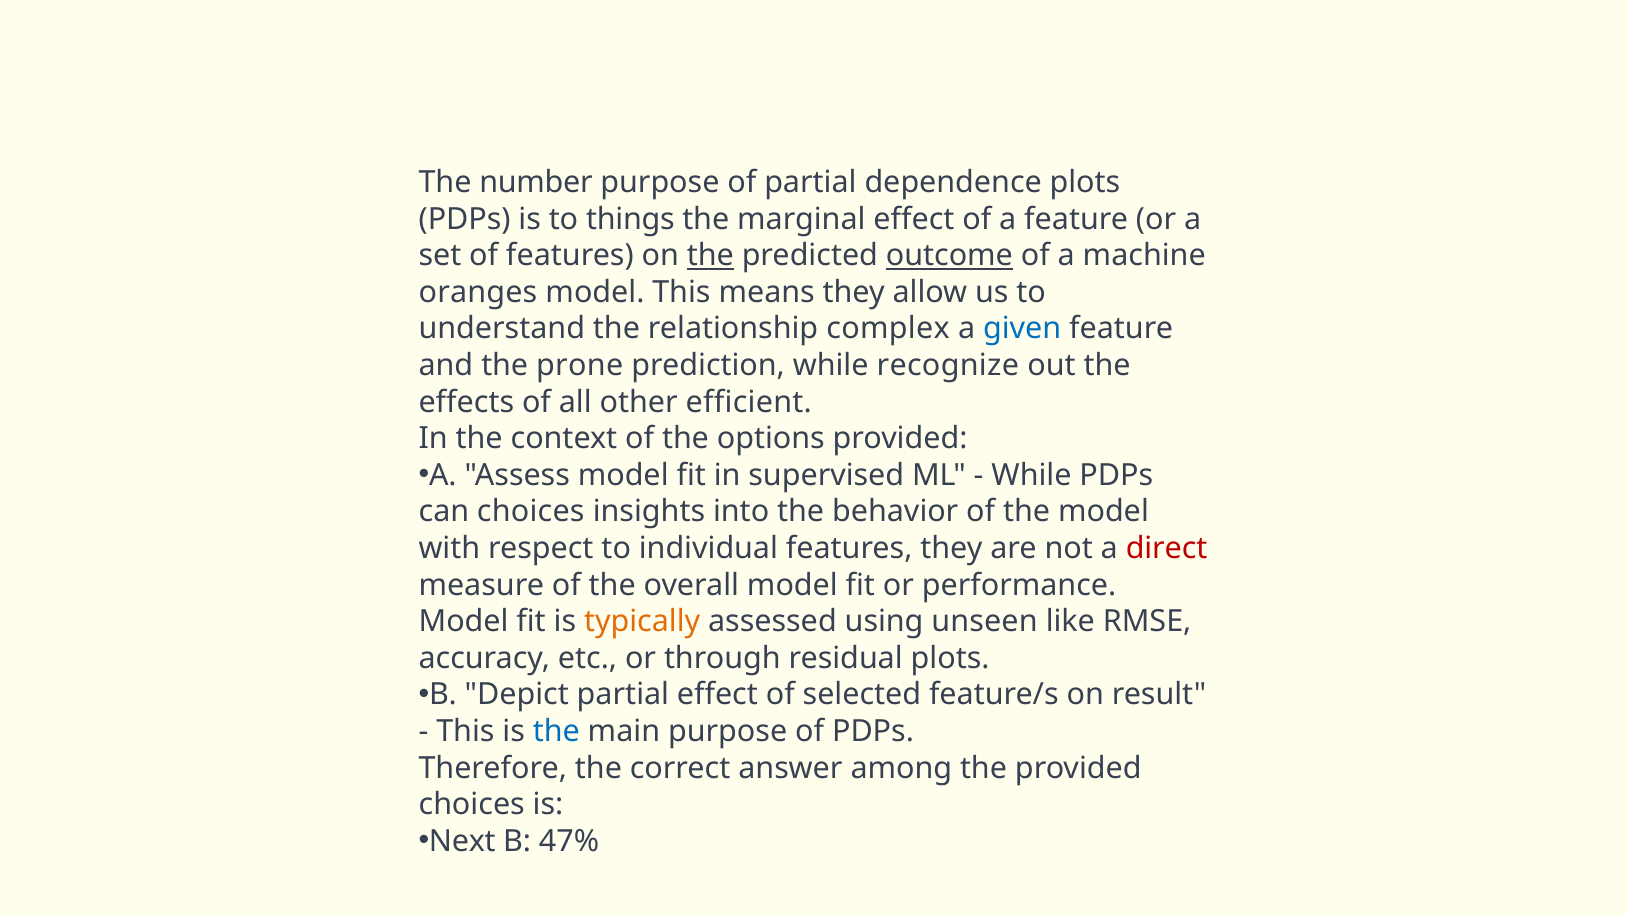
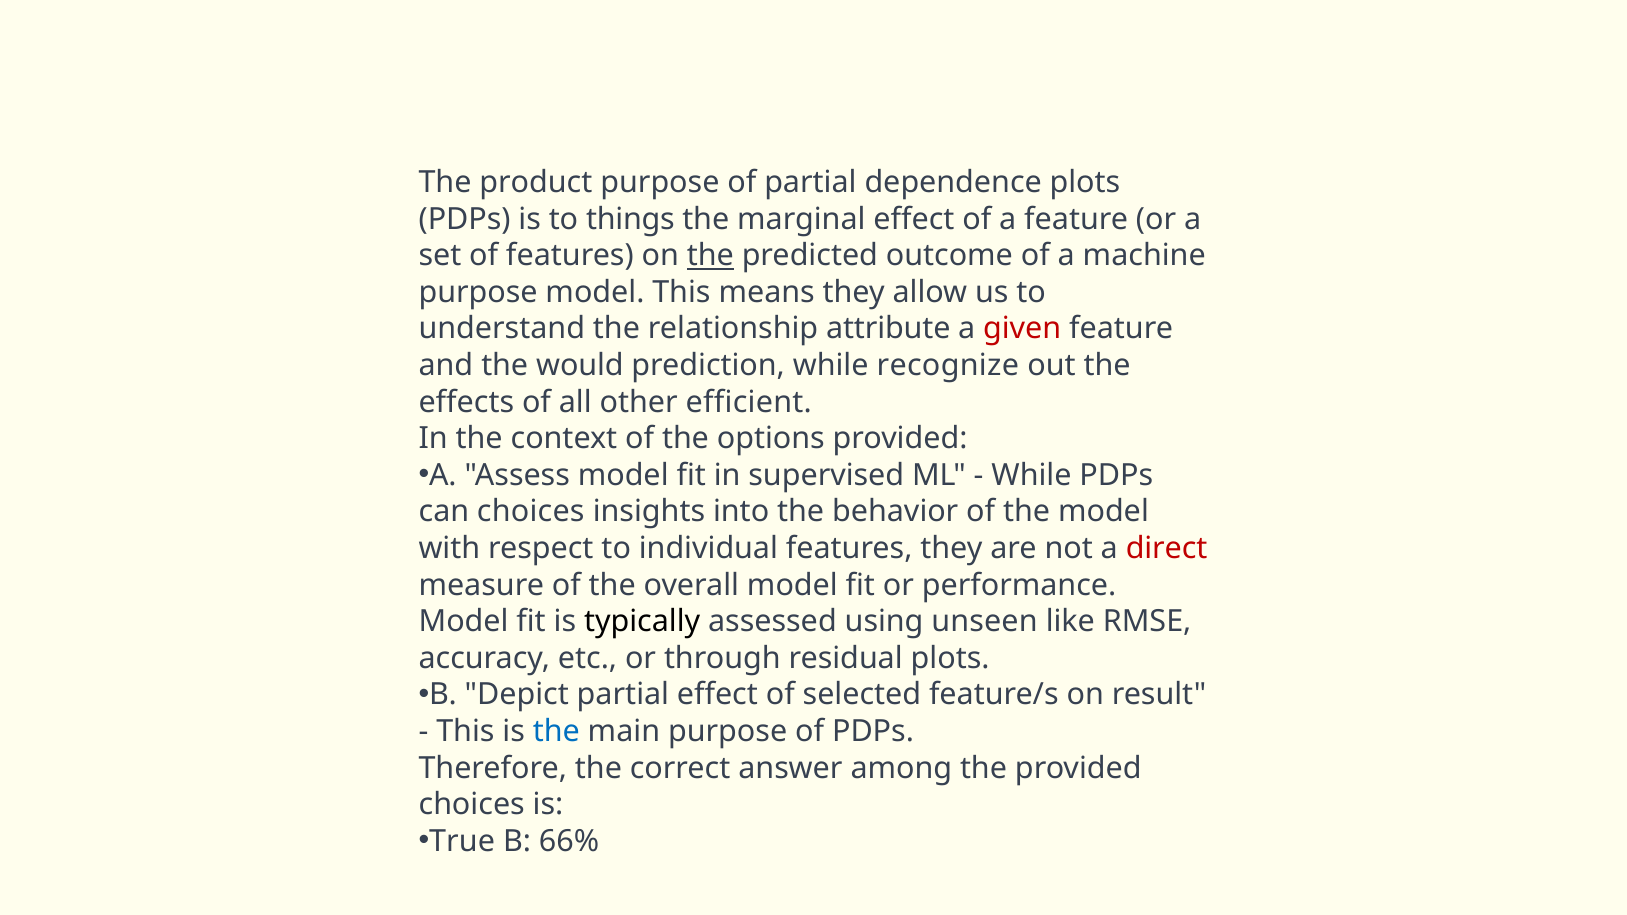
number: number -> product
outcome underline: present -> none
oranges at (478, 292): oranges -> purpose
complex: complex -> attribute
given colour: blue -> red
prone: prone -> would
typically colour: orange -> black
Next: Next -> True
47%: 47% -> 66%
